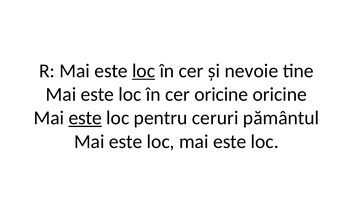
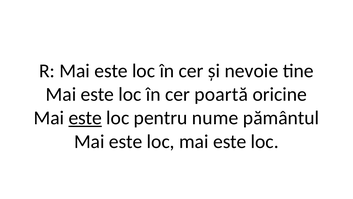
loc at (144, 71) underline: present -> none
cer oricine: oricine -> poartă
ceruri: ceruri -> nume
